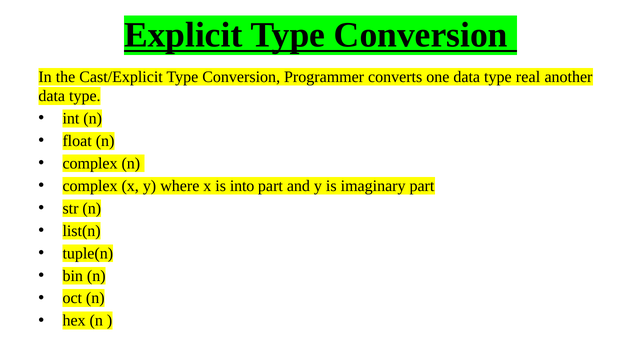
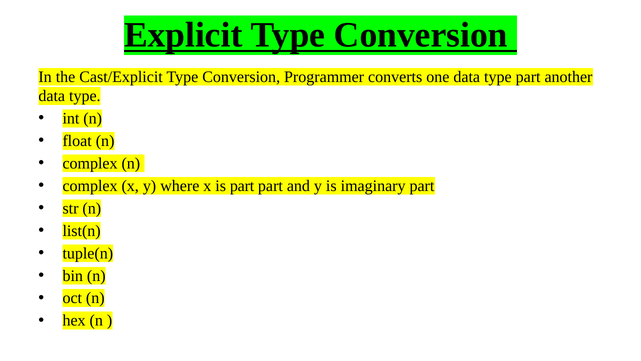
type real: real -> part
is into: into -> part
